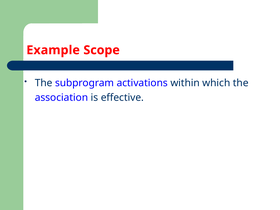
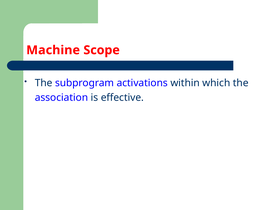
Example: Example -> Machine
